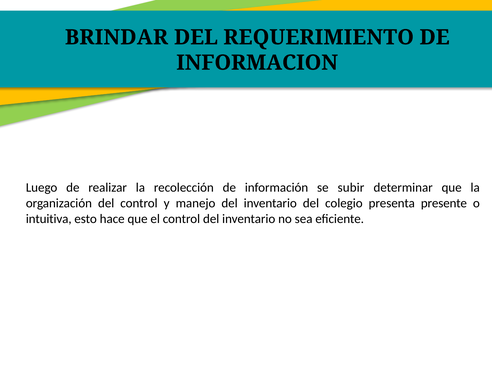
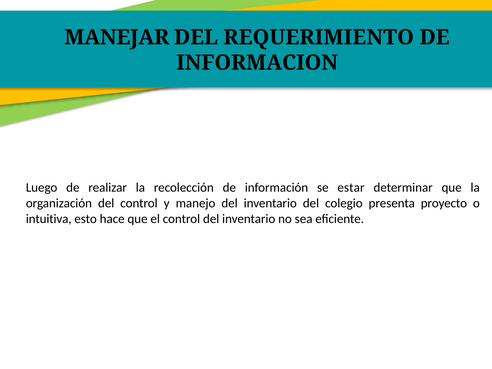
BRINDAR: BRINDAR -> MANEJAR
subir: subir -> estar
presente: presente -> proyecto
